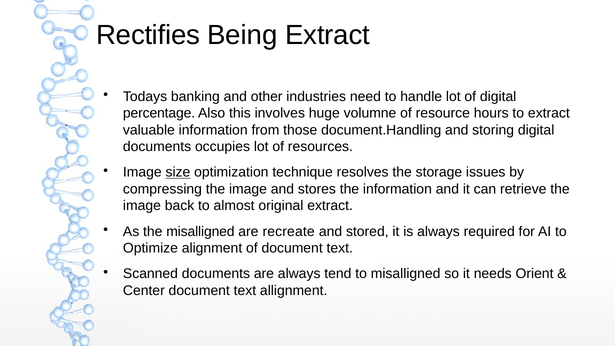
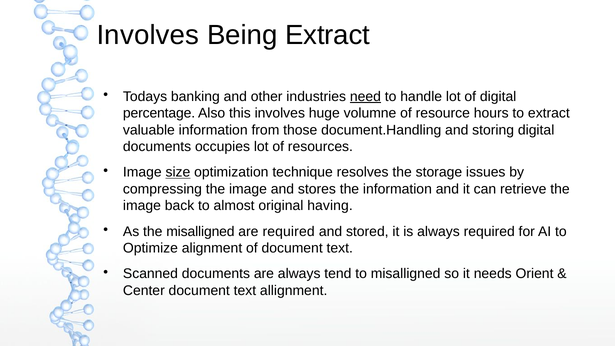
Rectifies at (148, 35): Rectifies -> Involves
need underline: none -> present
original extract: extract -> having
are recreate: recreate -> required
